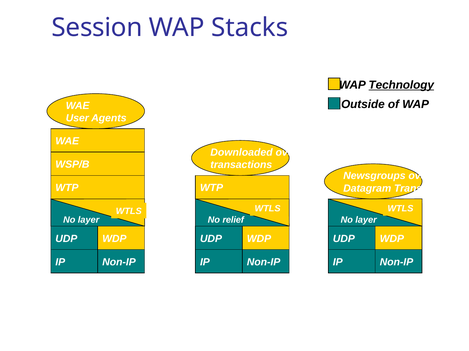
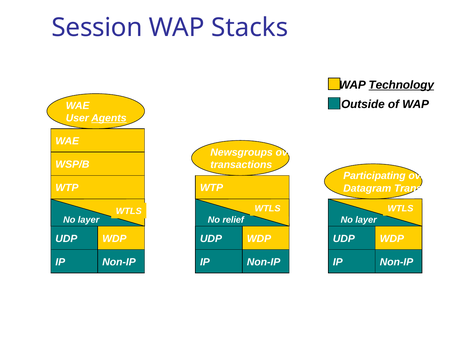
Agents underline: none -> present
Downloaded: Downloaded -> Newsgroups
Newsgroups: Newsgroups -> Participating
